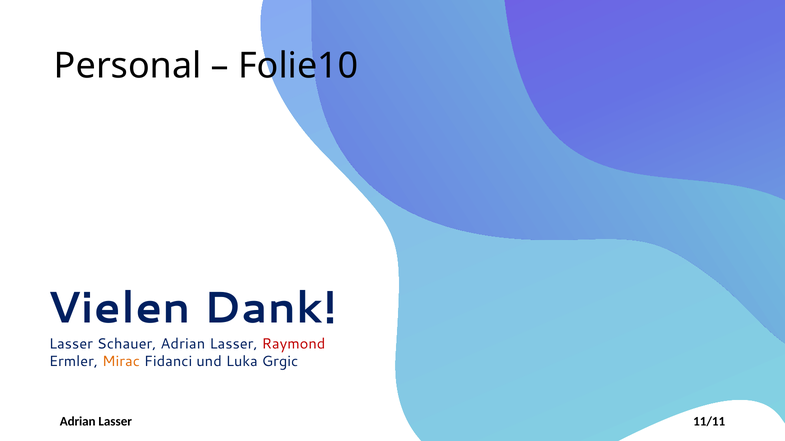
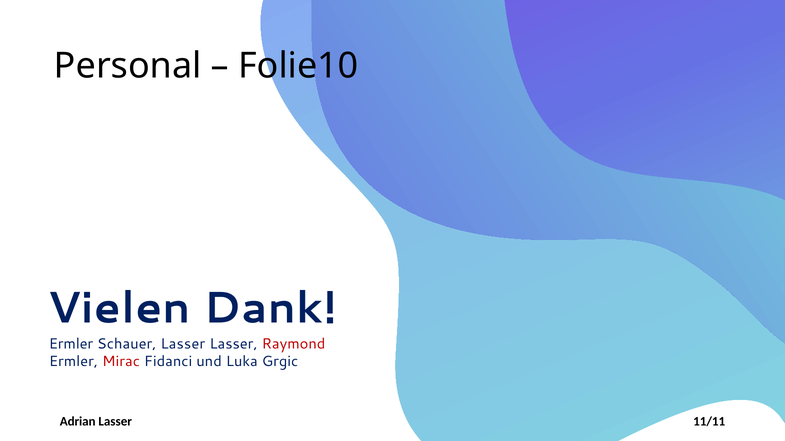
Lasser at (71, 344): Lasser -> Ermler
Schauer Adrian: Adrian -> Lasser
Mirac colour: orange -> red
